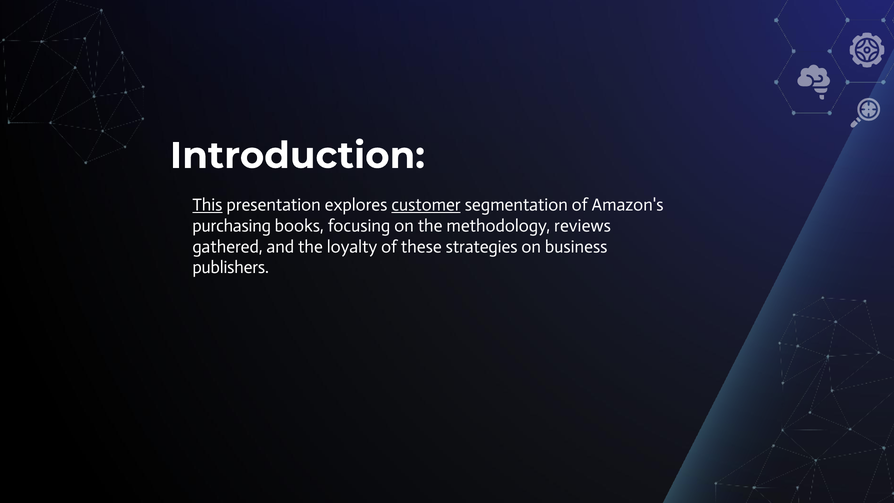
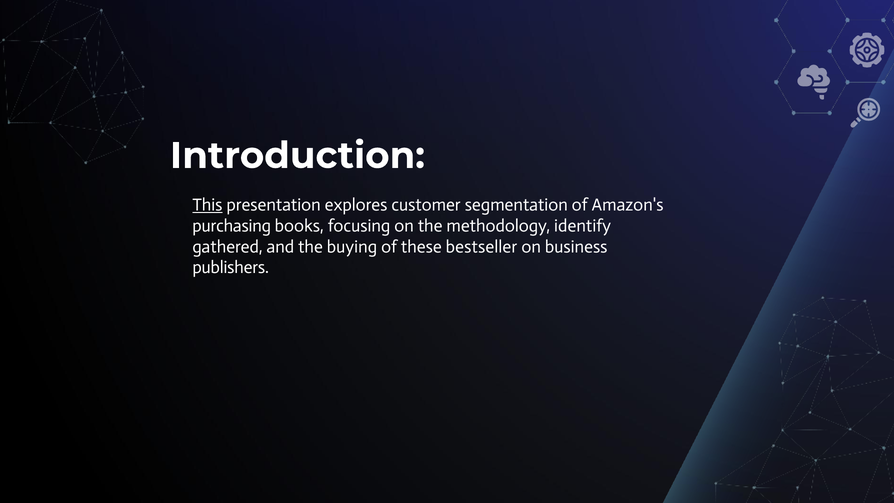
customer underline: present -> none
reviews: reviews -> identify
loyalty: loyalty -> buying
strategies: strategies -> bestseller
